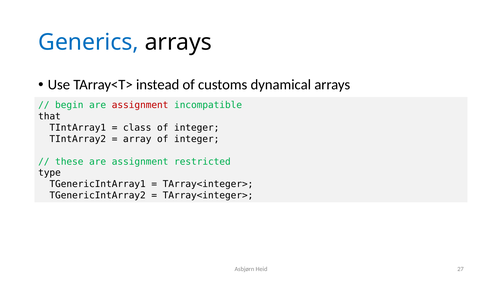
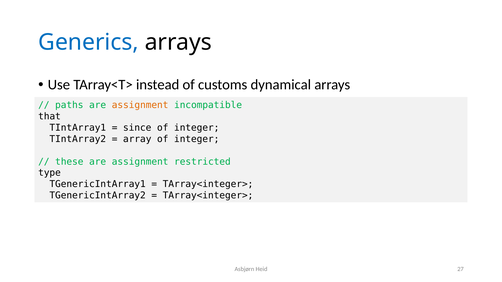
begin: begin -> paths
assignment at (140, 105) colour: red -> orange
class: class -> since
